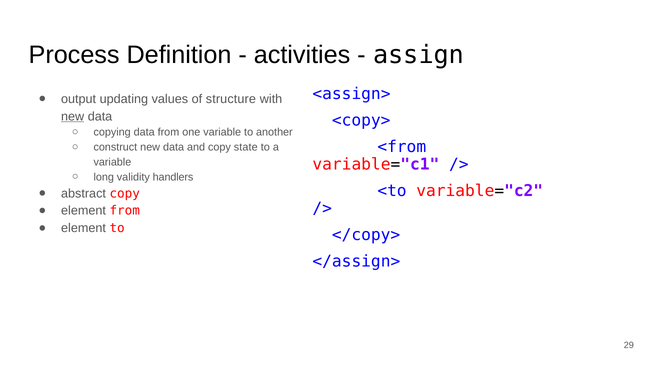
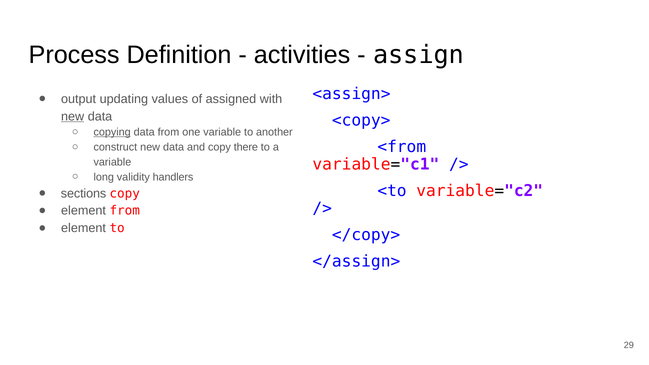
structure: structure -> assigned
copying underline: none -> present
state: state -> there
abstract: abstract -> sections
